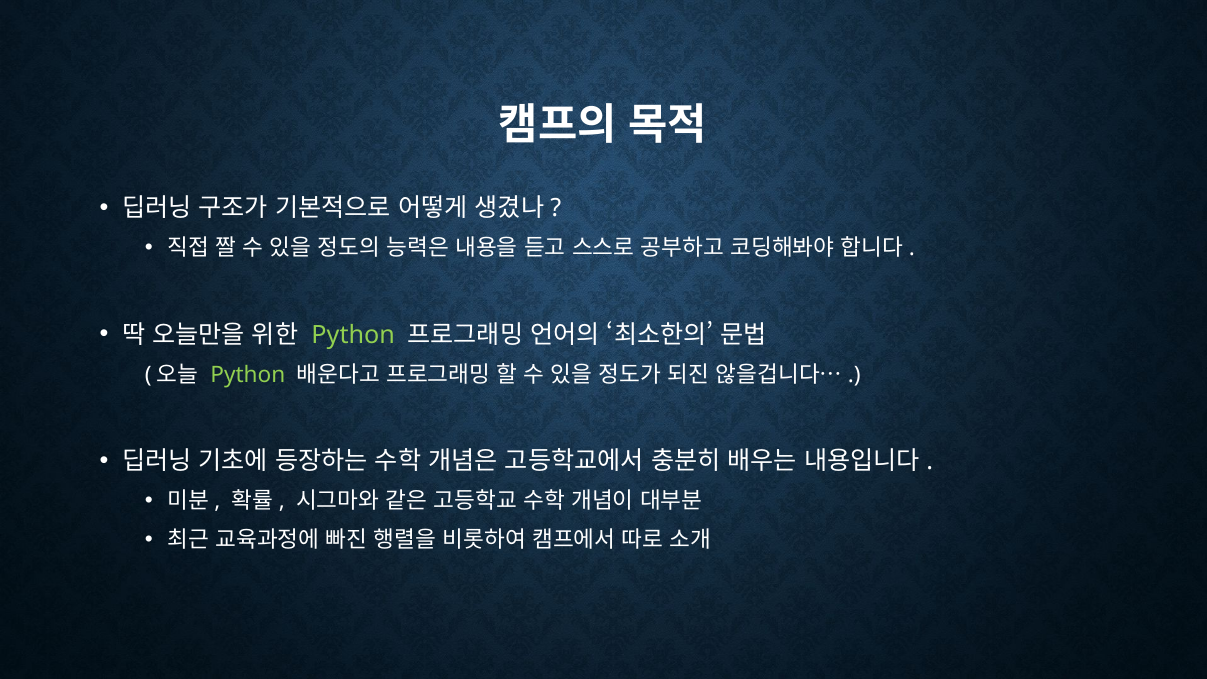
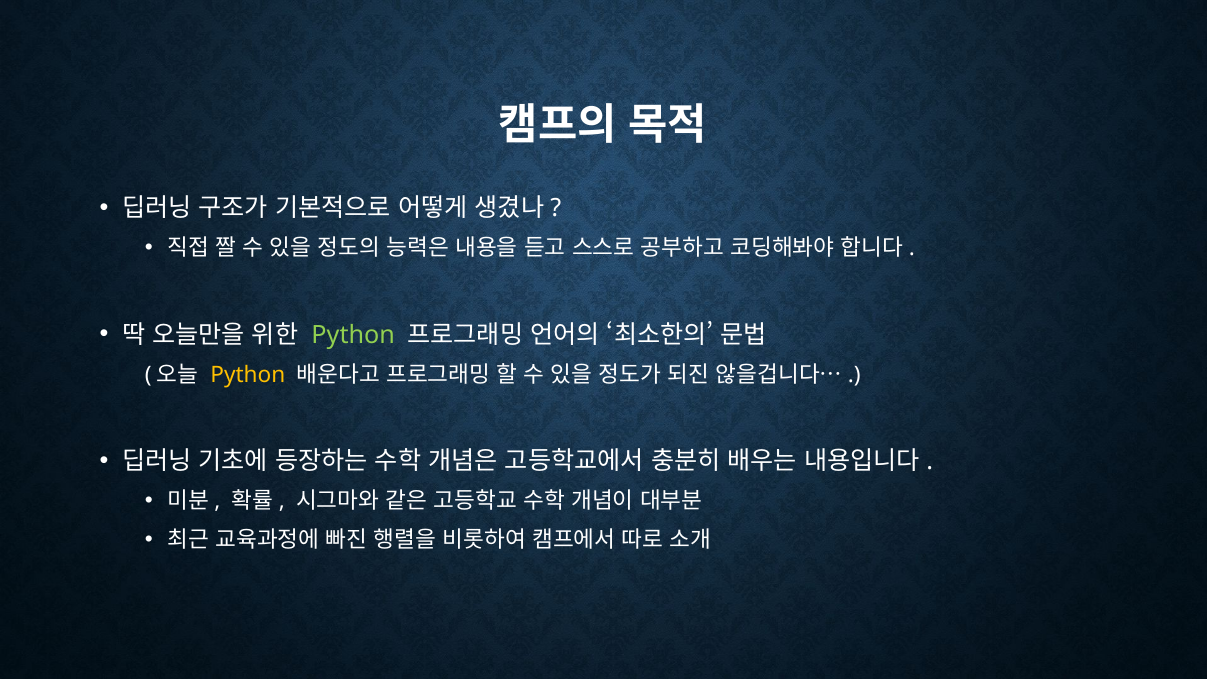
Python at (248, 375) colour: light green -> yellow
